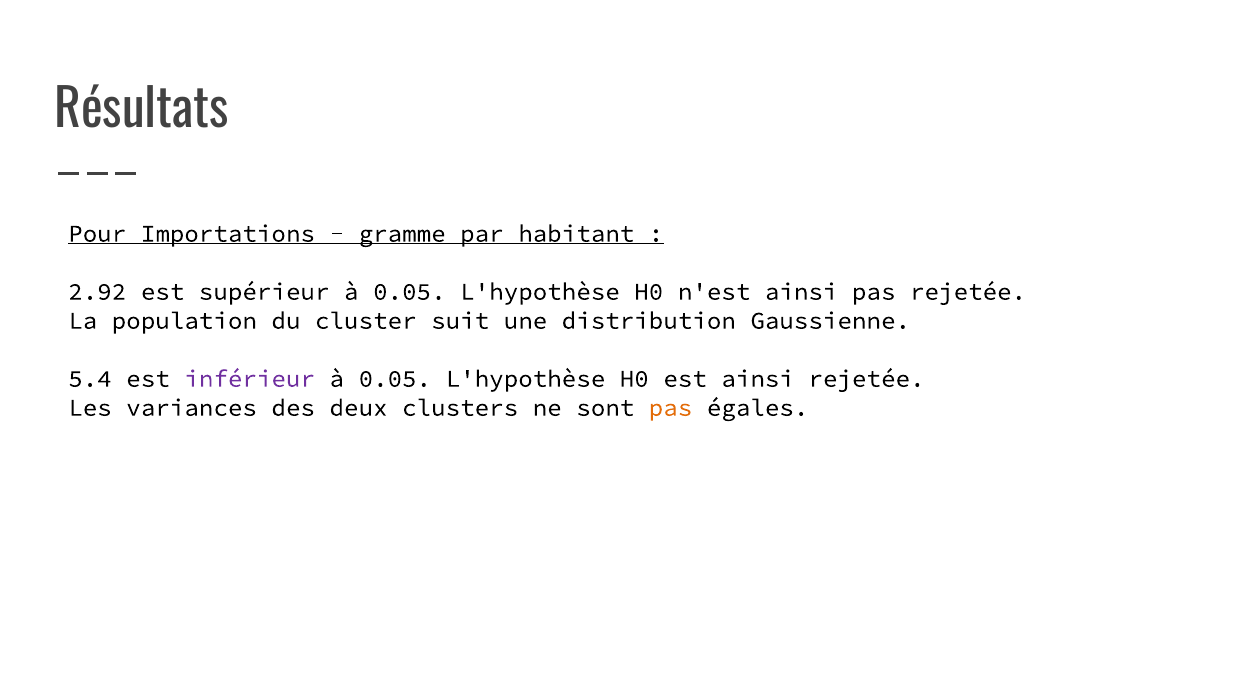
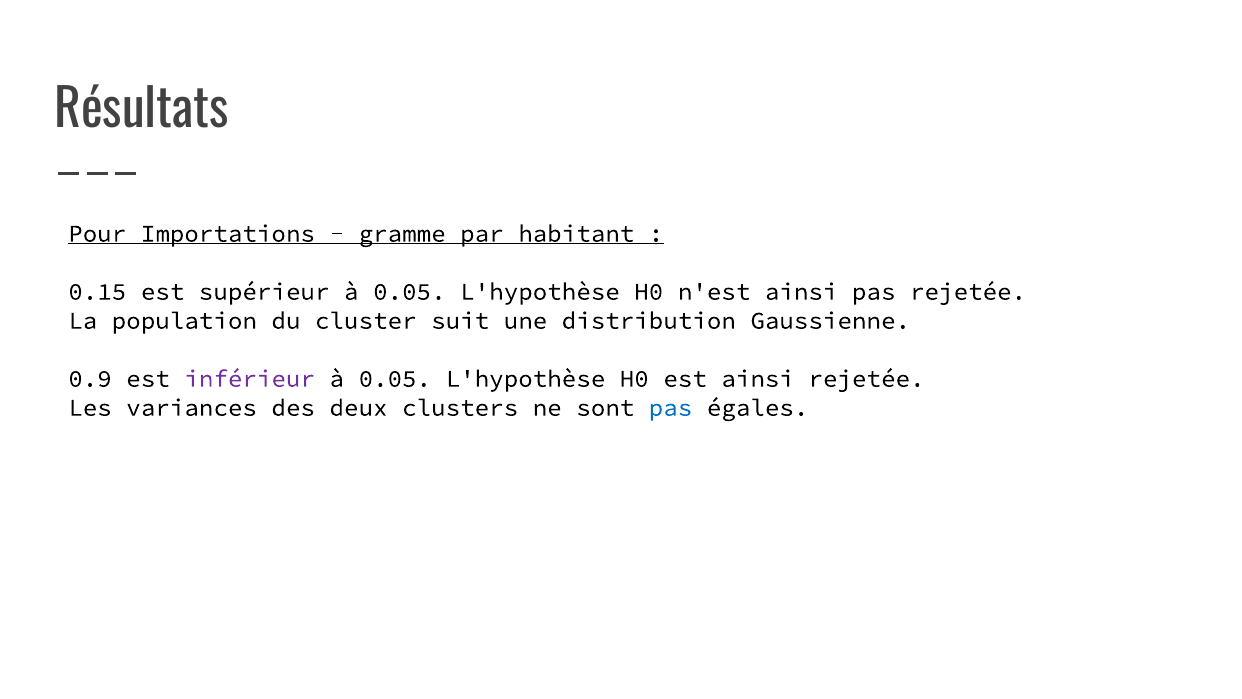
2.92: 2.92 -> 0.15
5.4: 5.4 -> 0.9
pas at (671, 408) colour: orange -> blue
